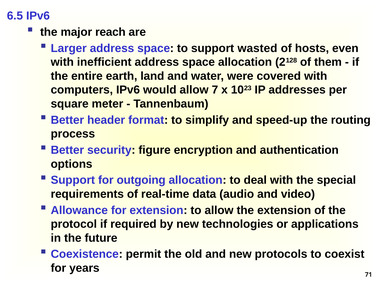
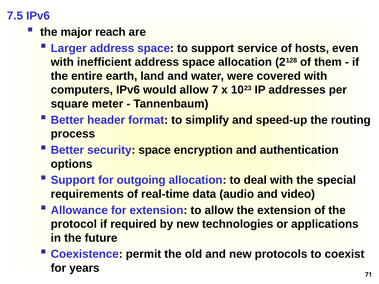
6.5: 6.5 -> 7.5
wasted: wasted -> service
security figure: figure -> space
